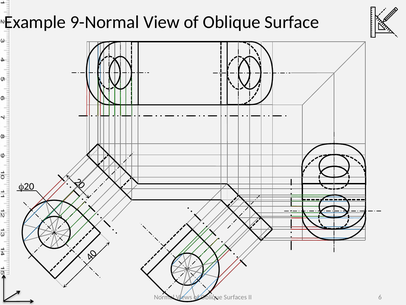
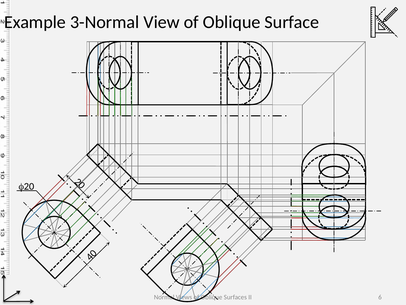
9-Normal: 9-Normal -> 3-Normal
